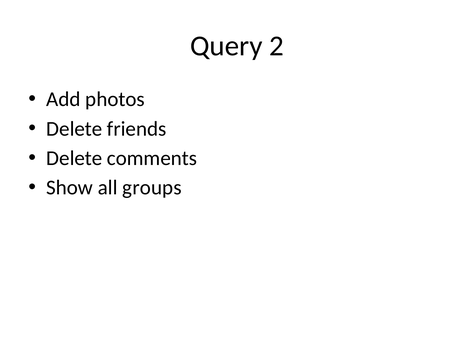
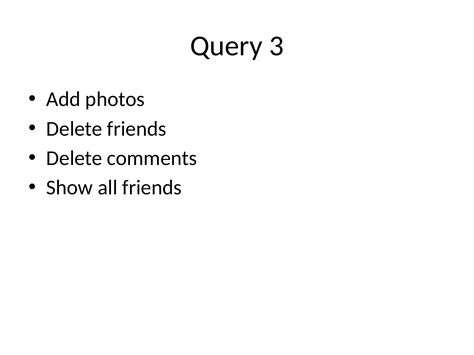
2: 2 -> 3
all groups: groups -> friends
